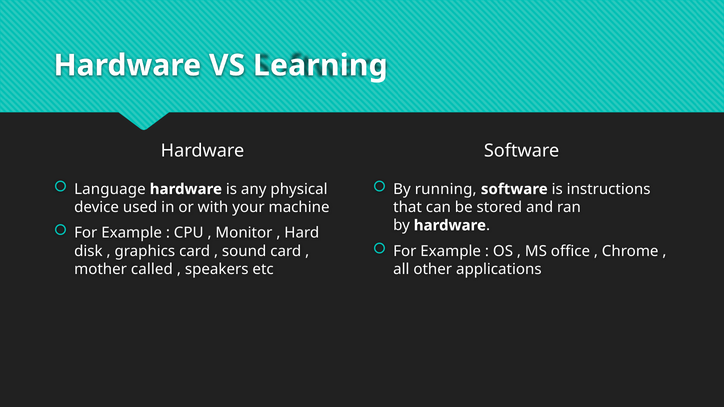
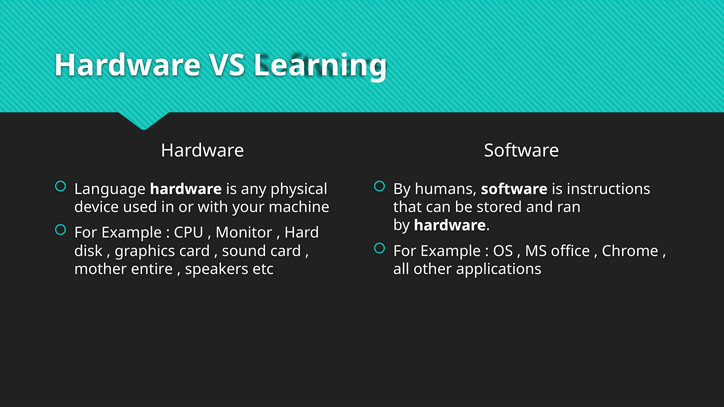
running: running -> humans
called: called -> entire
